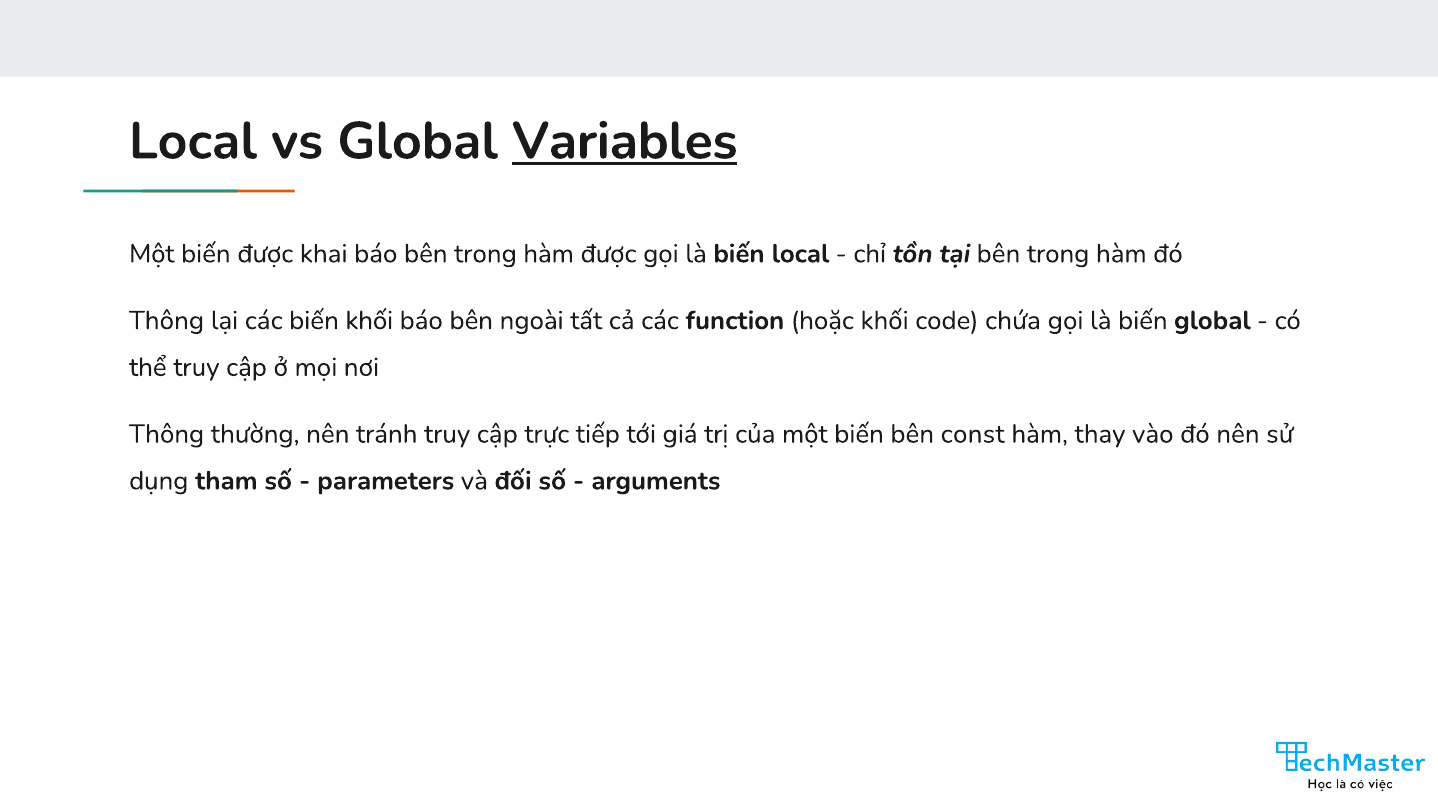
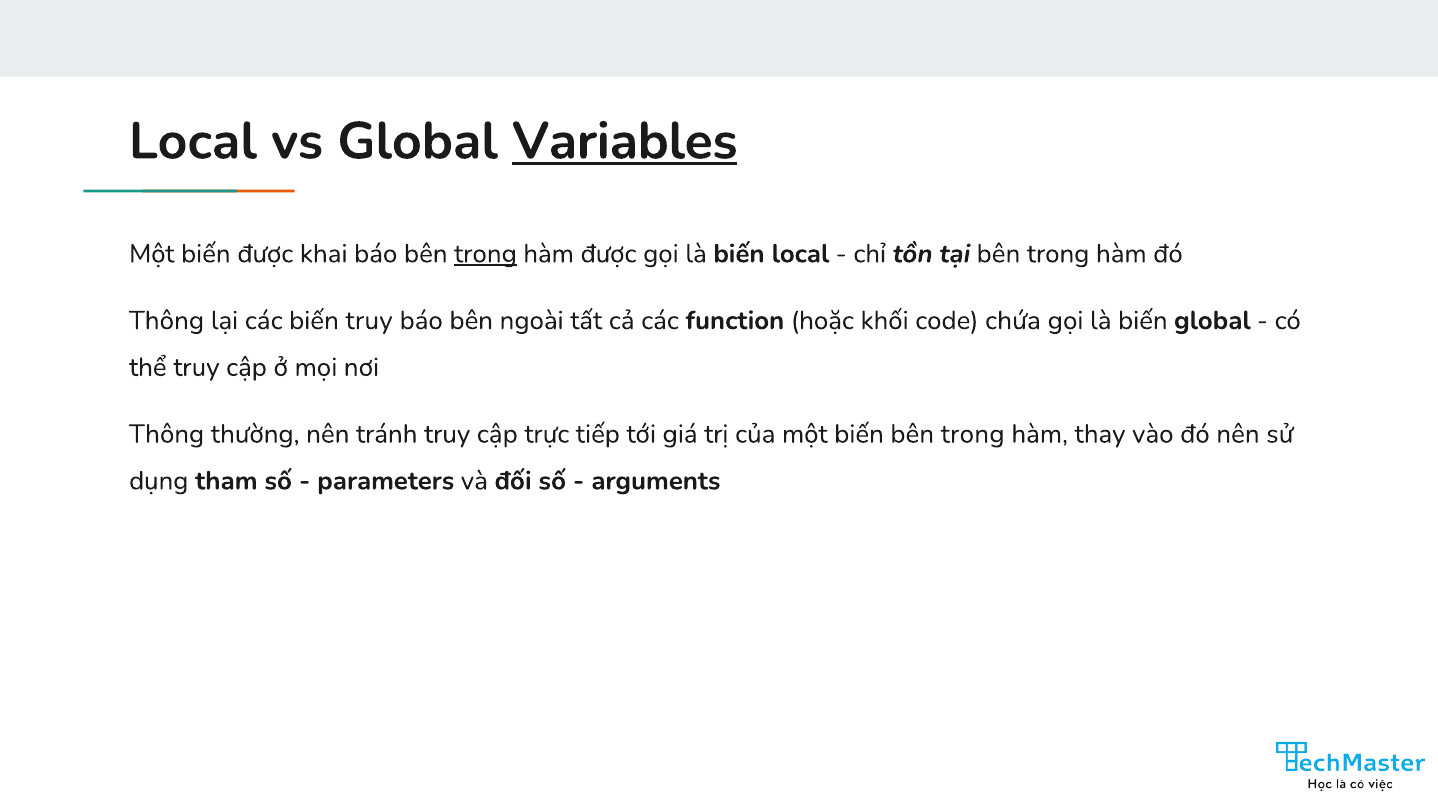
trong at (485, 254) underline: none -> present
biến khối: khối -> truy
biến bên const: const -> trong
